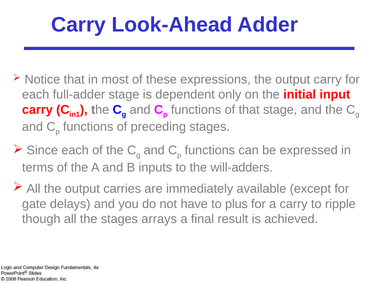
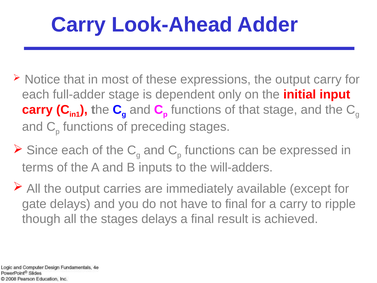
to plus: plus -> final
stages arrays: arrays -> delays
